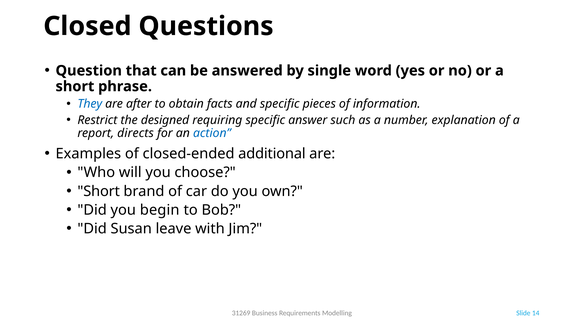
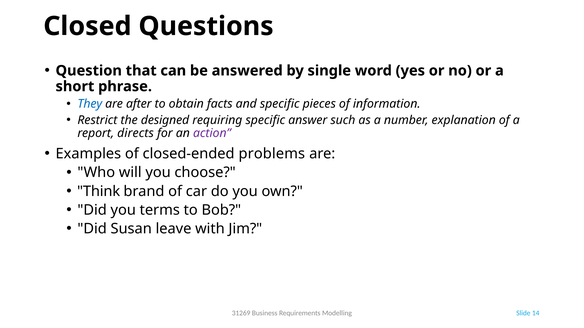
action colour: blue -> purple
additional: additional -> problems
Short at (99, 192): Short -> Think
begin: begin -> terms
